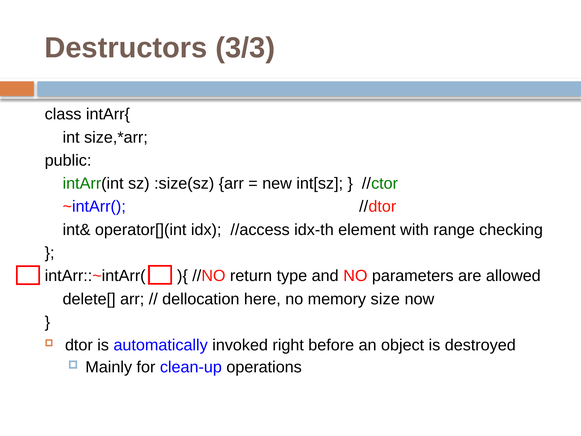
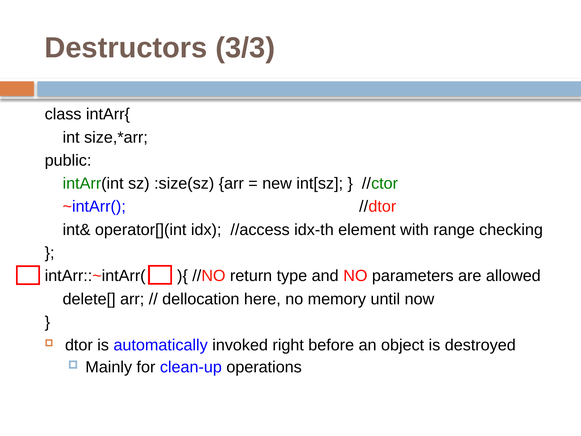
size: size -> until
